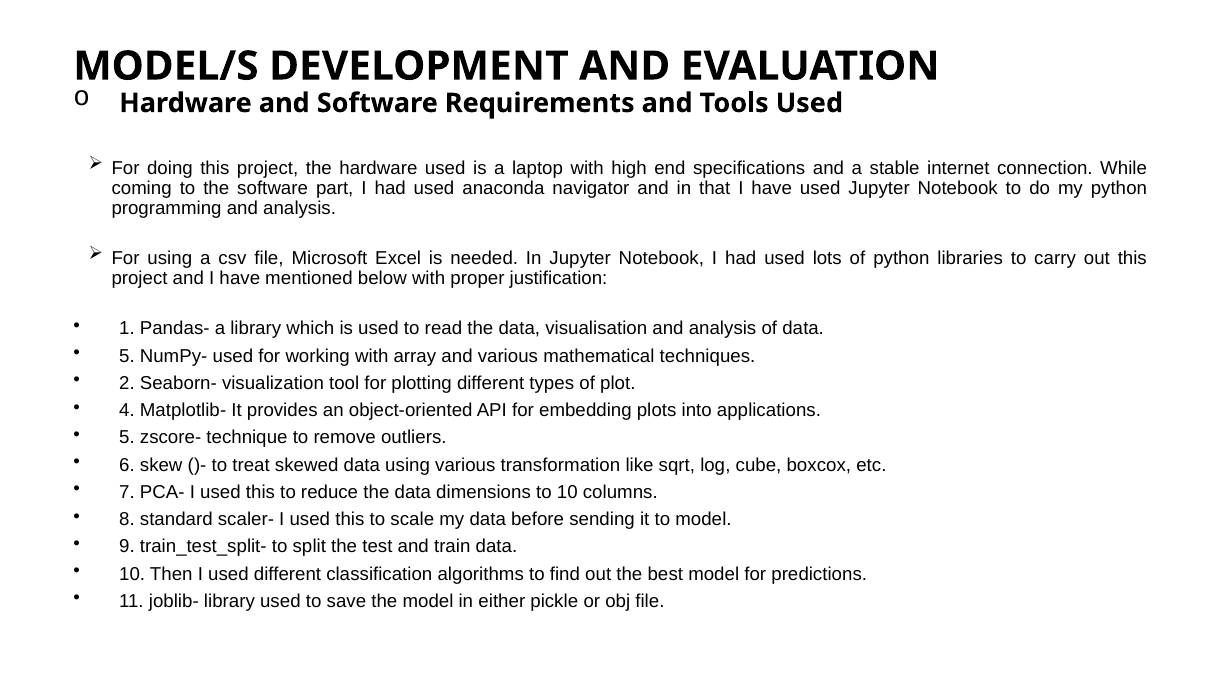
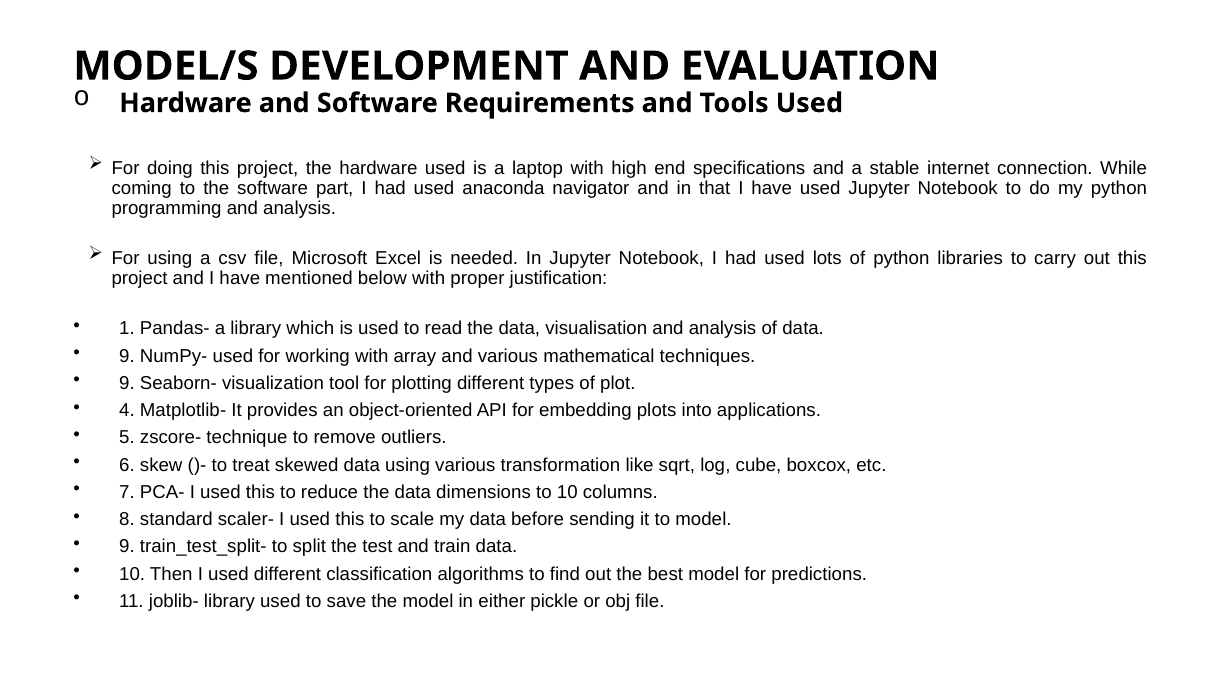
5 at (127, 356): 5 -> 9
2 at (127, 383): 2 -> 9
